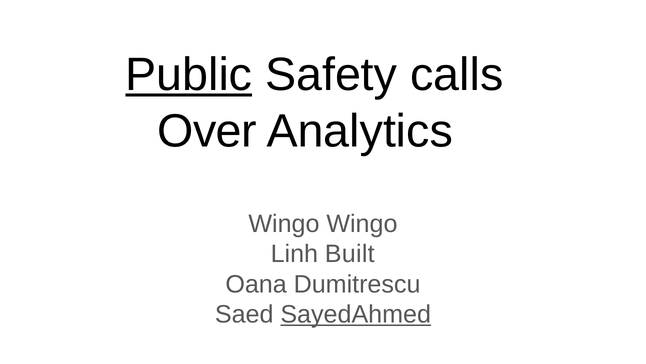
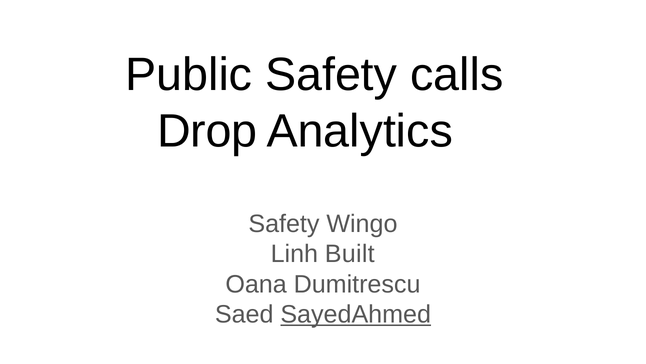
Public underline: present -> none
Over: Over -> Drop
Wingo at (284, 224): Wingo -> Safety
